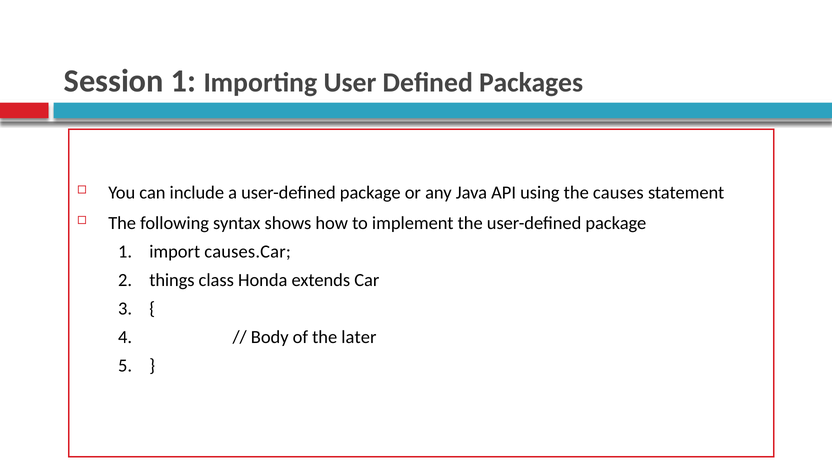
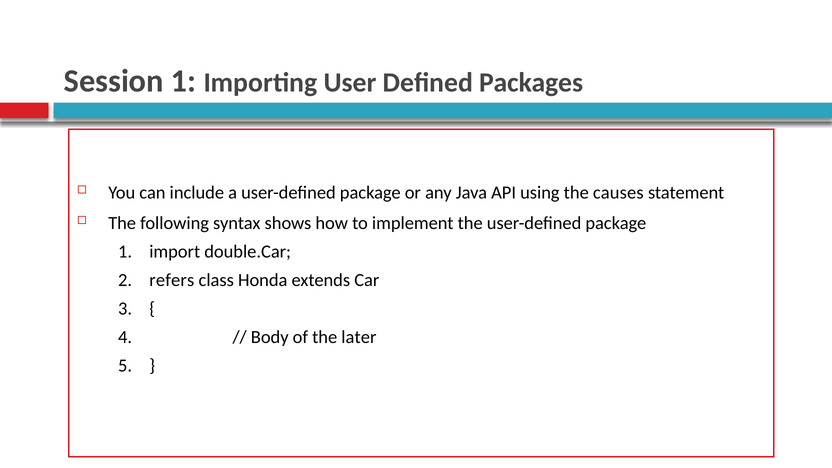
causes.Car: causes.Car -> double.Car
things: things -> refers
